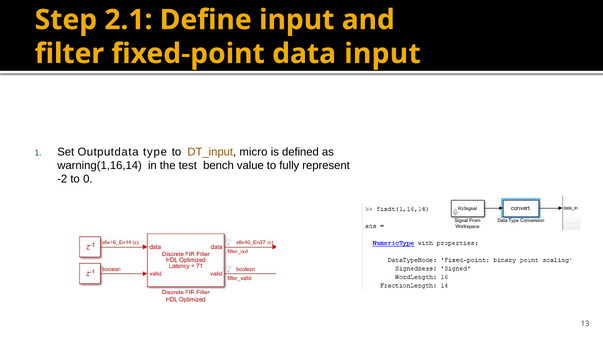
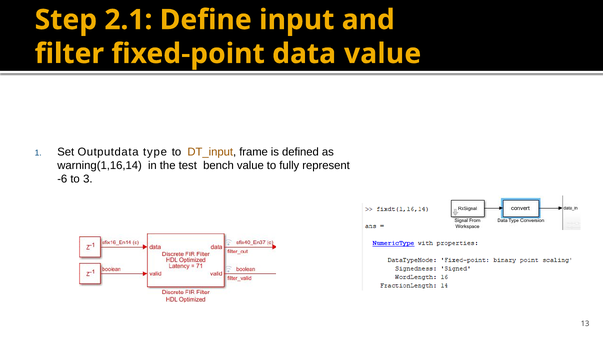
data input: input -> value
micro: micro -> frame
-2: -2 -> -6
0: 0 -> 3
